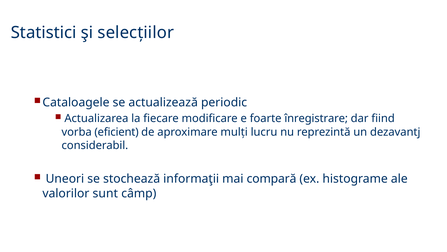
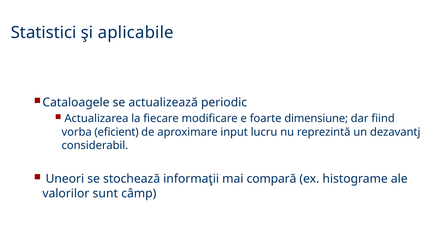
selecţiilor: selecţiilor -> aplicabile
înregistrare: înregistrare -> dimensiune
mulţi: mulţi -> input
